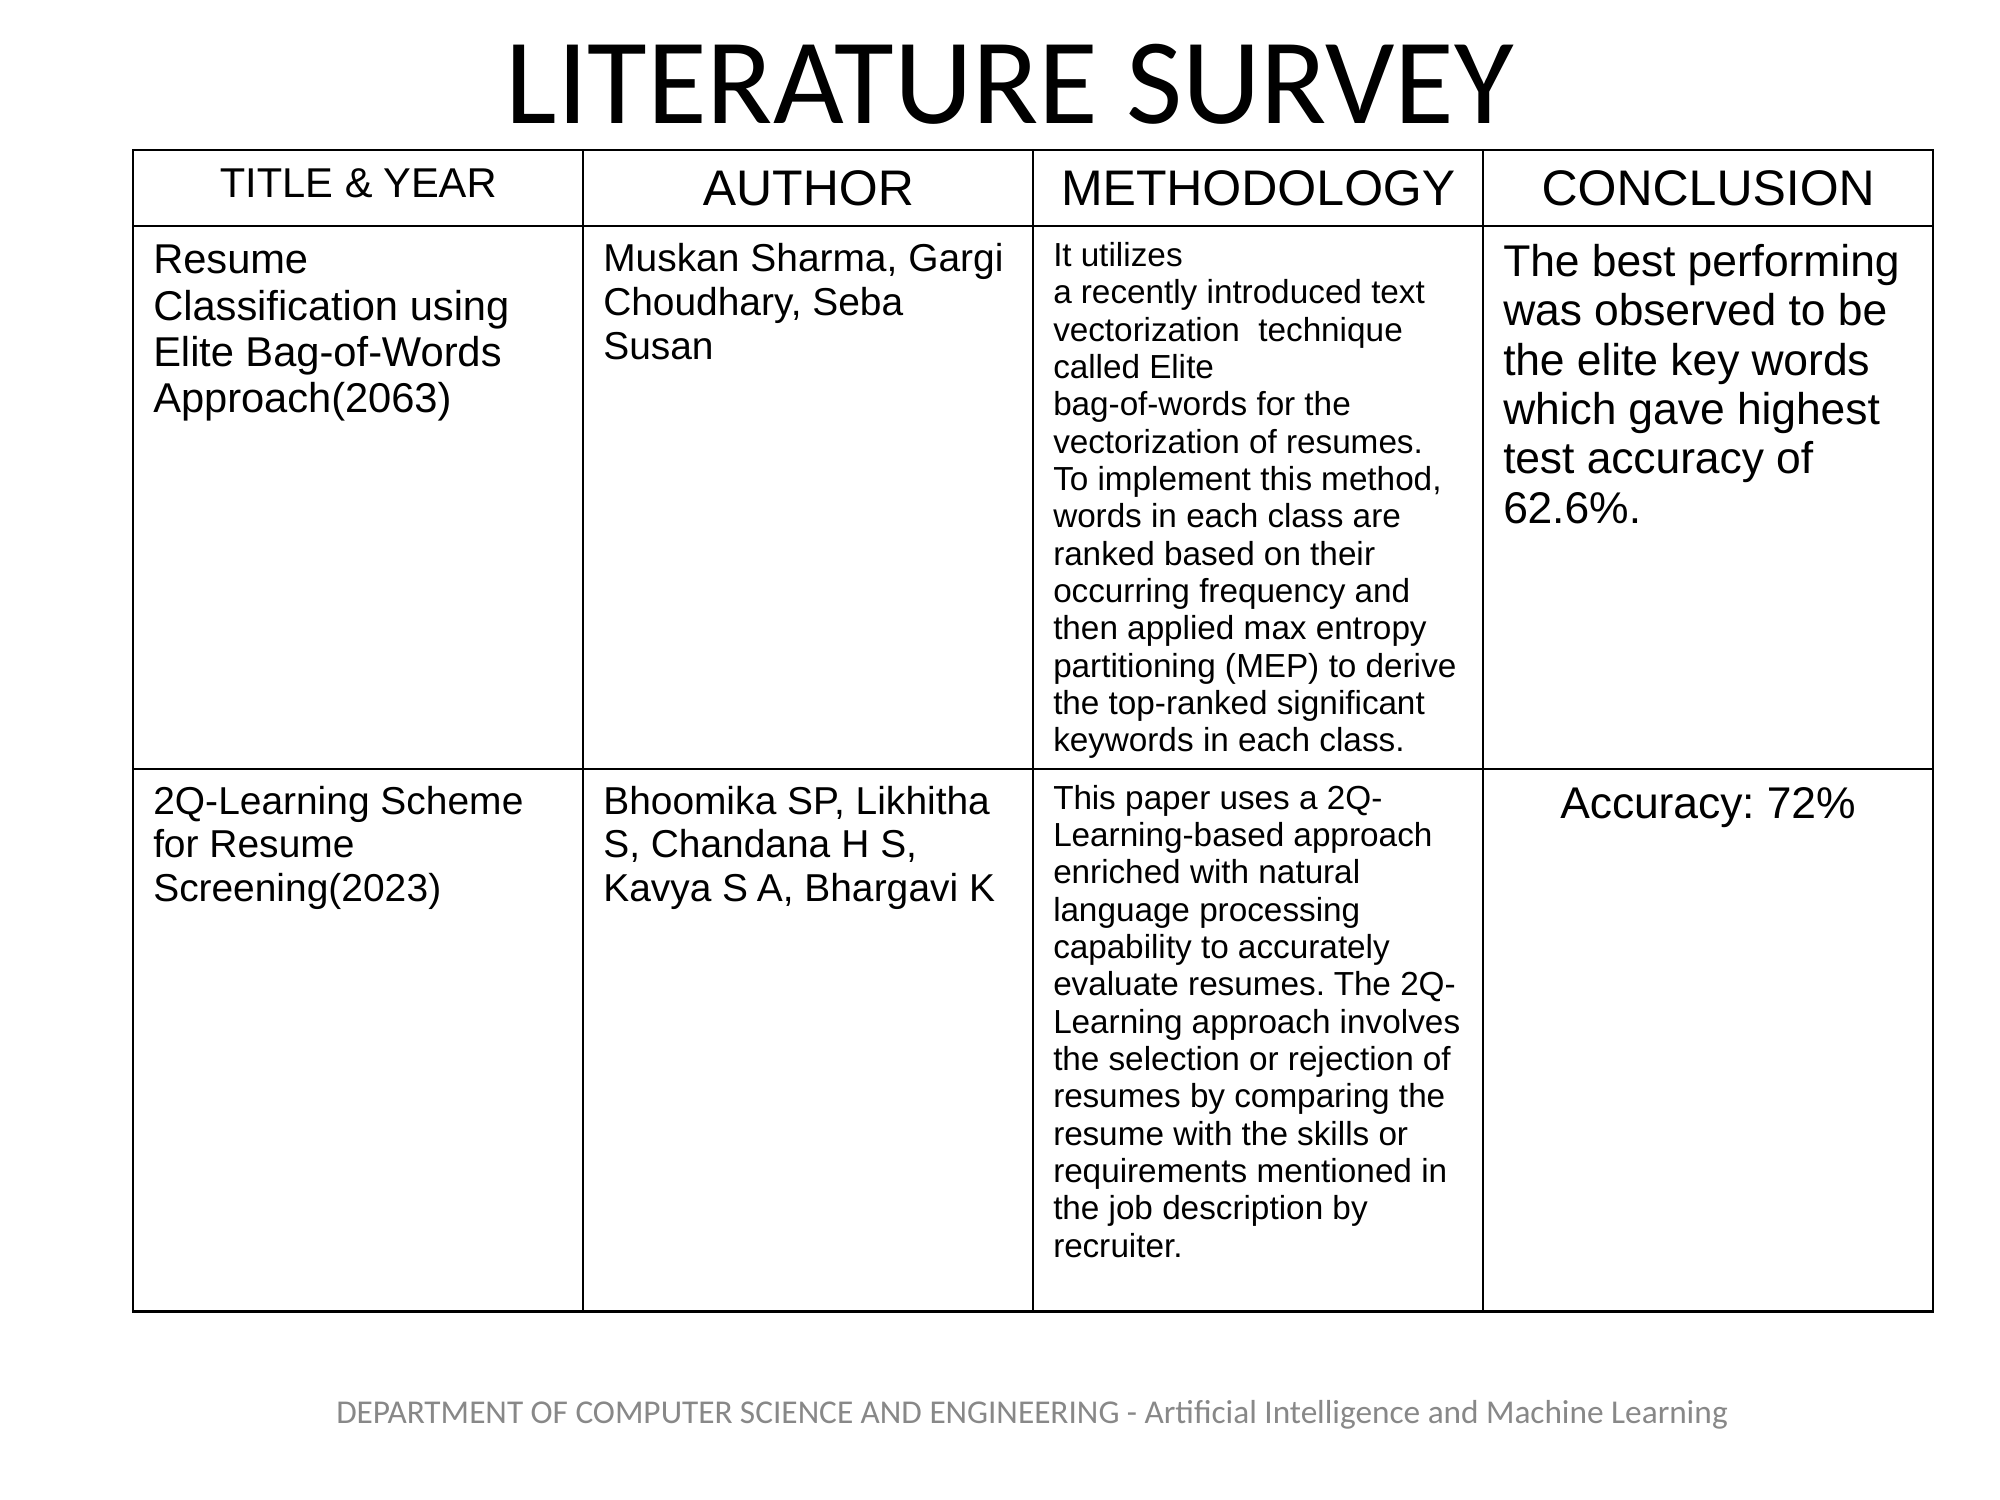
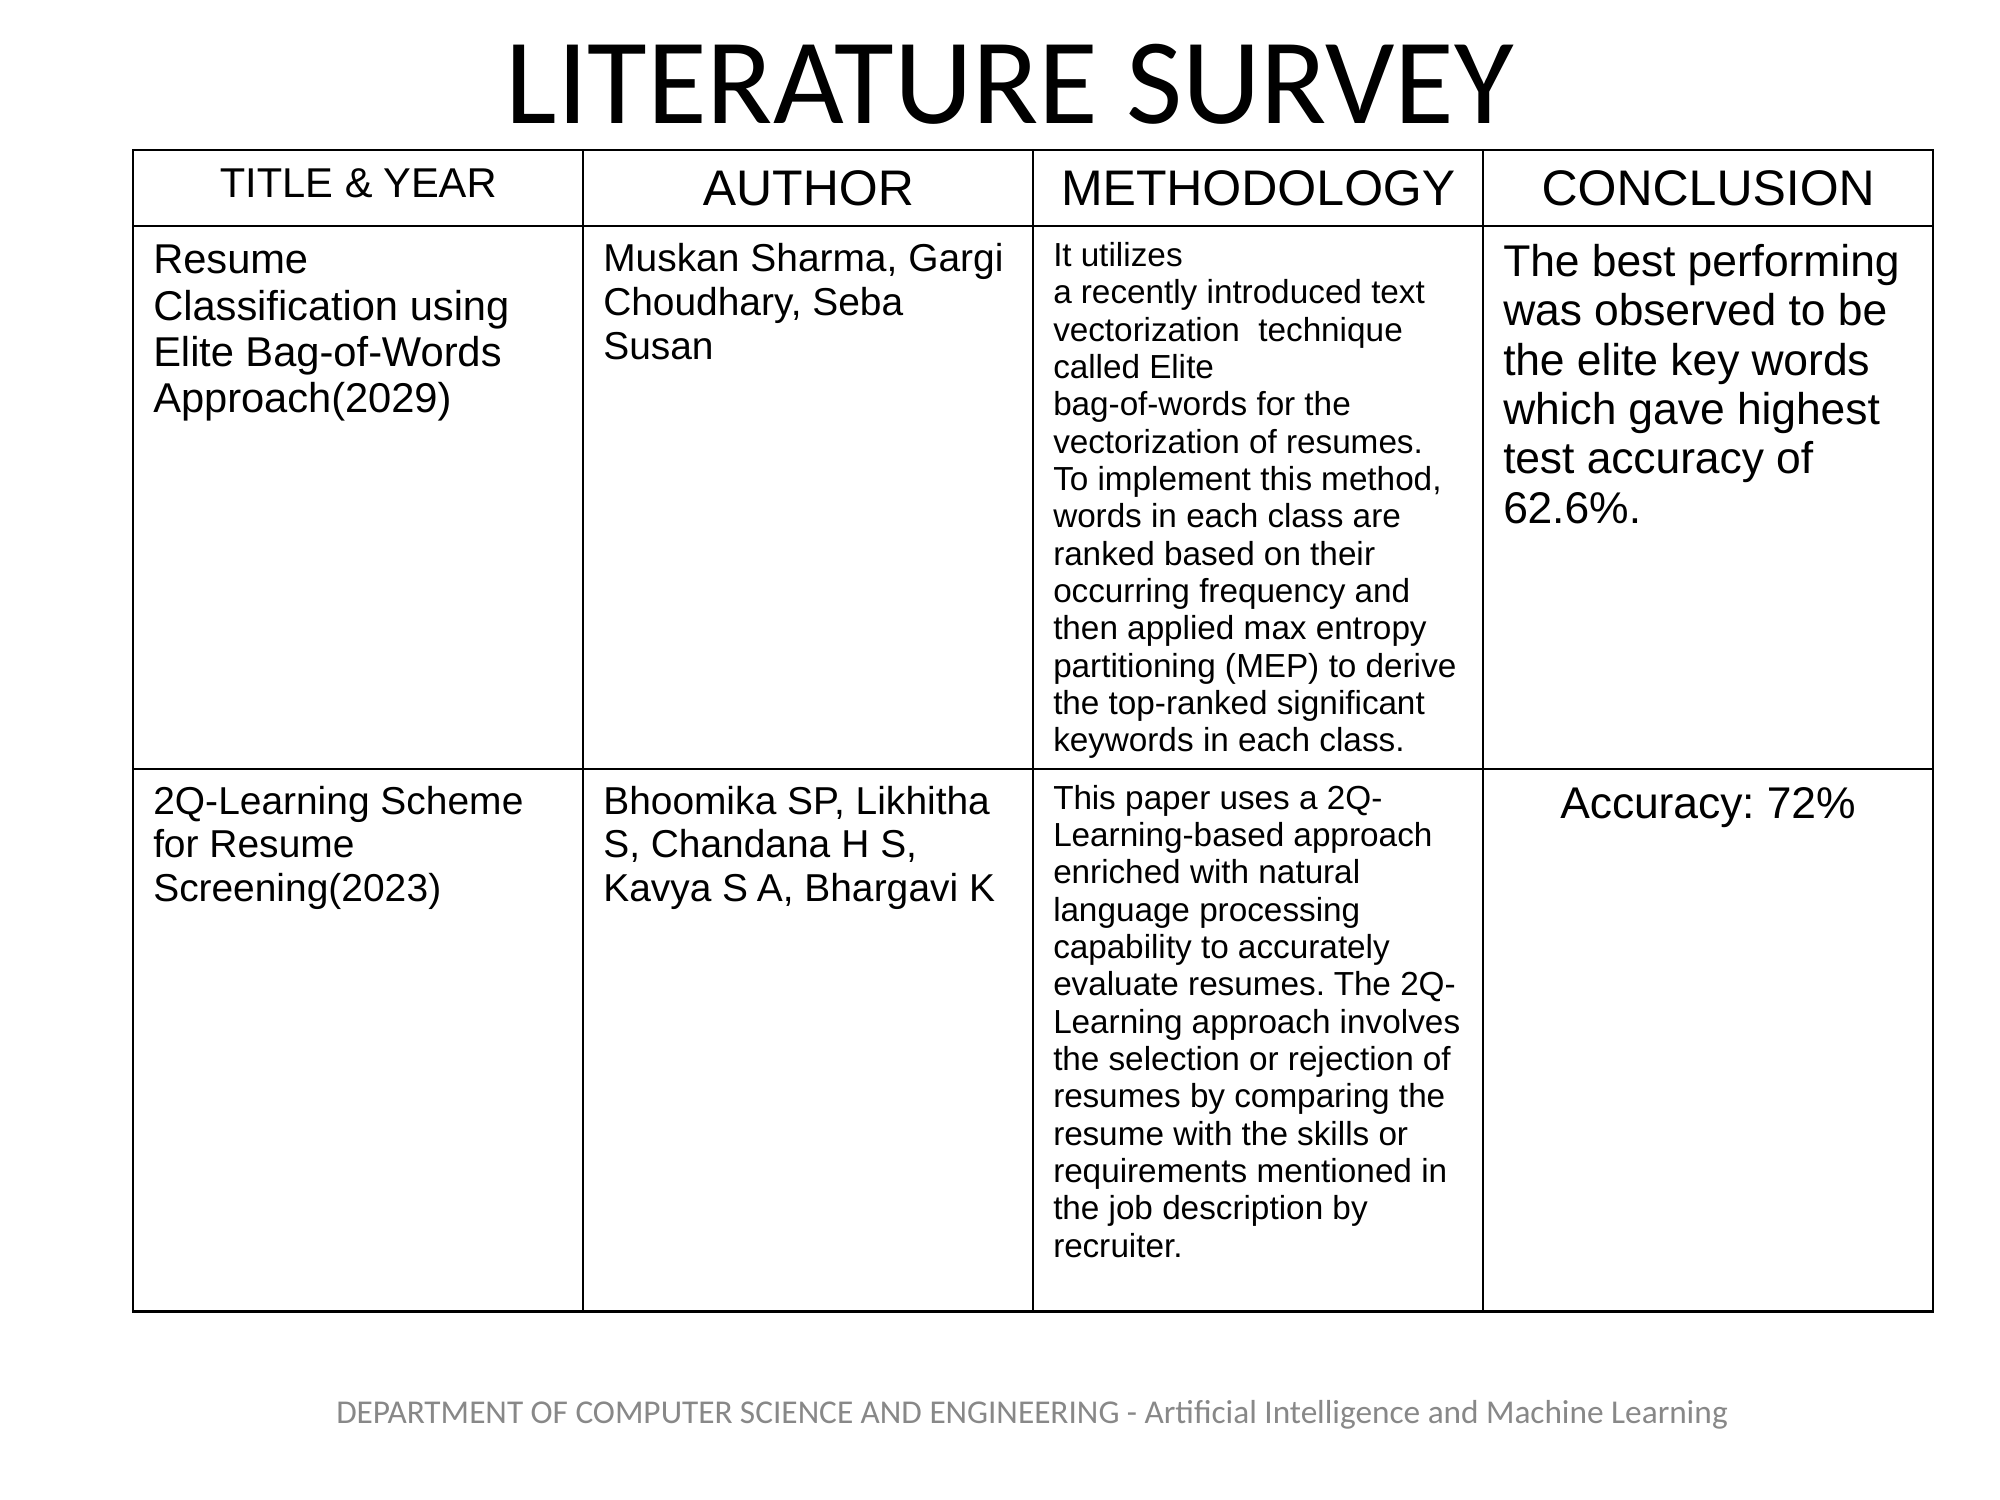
Approach(2063: Approach(2063 -> Approach(2029
